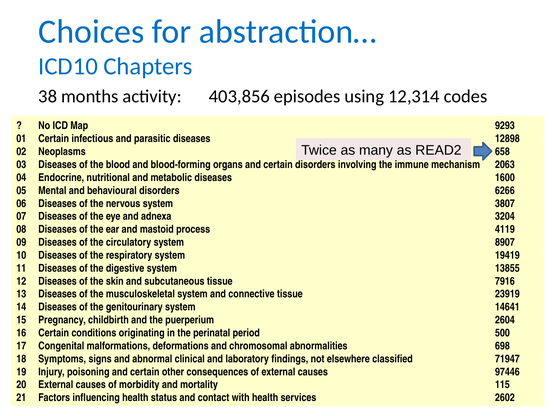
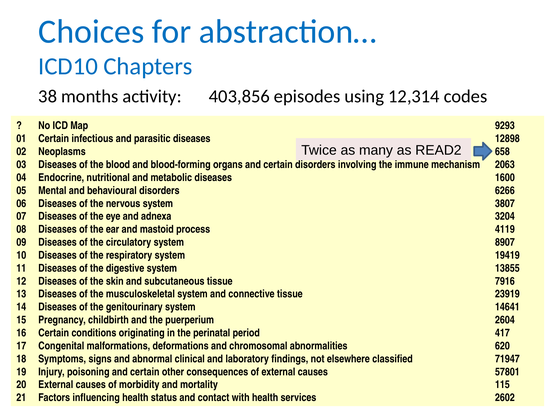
500: 500 -> 417
698: 698 -> 620
97446: 97446 -> 57801
